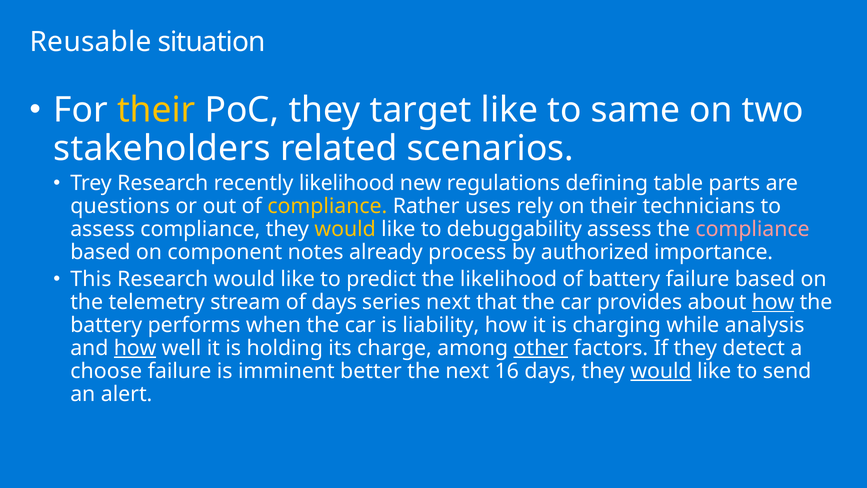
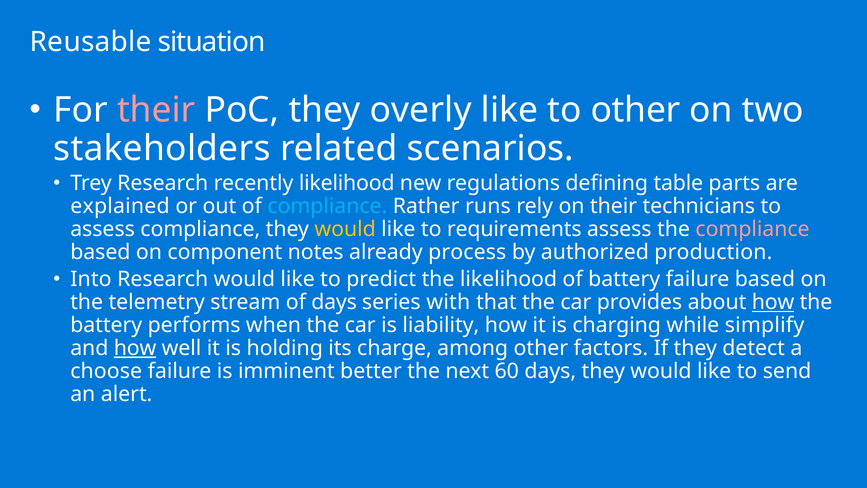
their at (156, 110) colour: yellow -> pink
target: target -> overly
to same: same -> other
questions: questions -> explained
compliance at (327, 206) colour: yellow -> light blue
uses: uses -> runs
debuggability: debuggability -> requirements
importance: importance -> production
This: This -> Into
series next: next -> with
analysis: analysis -> simplify
other at (541, 348) underline: present -> none
16: 16 -> 60
would at (661, 371) underline: present -> none
